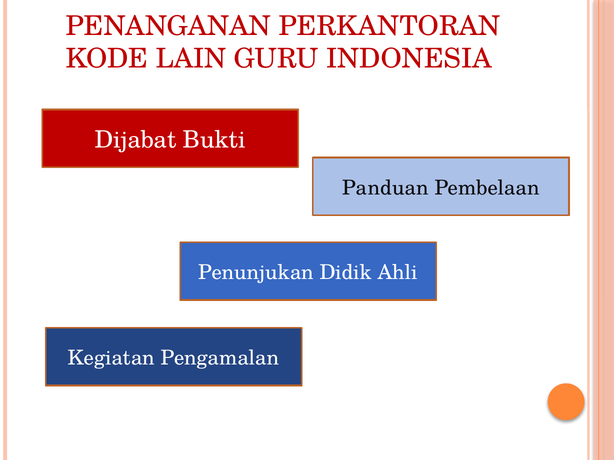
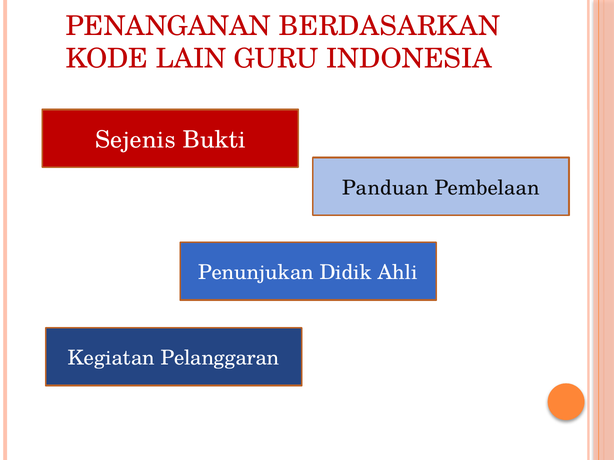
PERKANTORAN: PERKANTORAN -> BERDASARKAN
Dijabat: Dijabat -> Sejenis
Pengamalan: Pengamalan -> Pelanggaran
